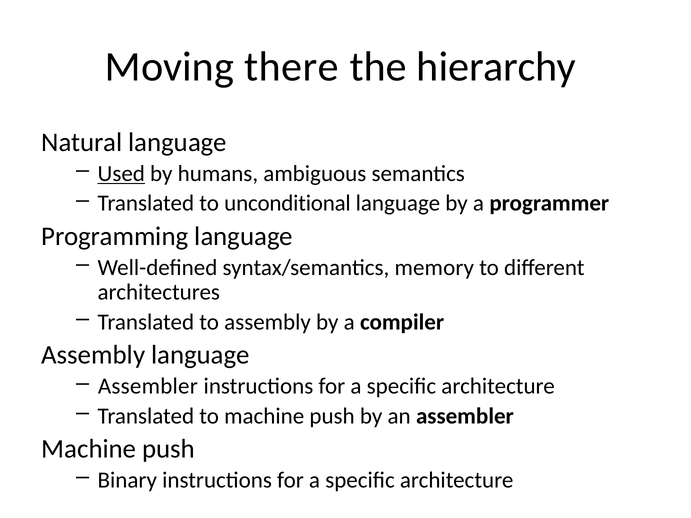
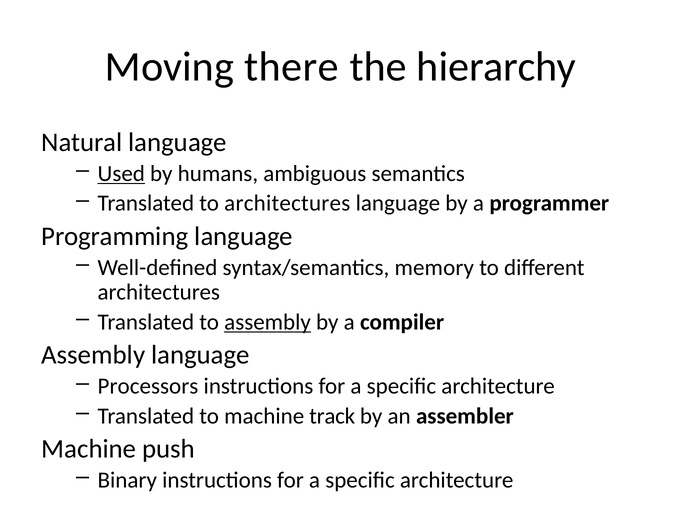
to unconditional: unconditional -> architectures
assembly at (268, 322) underline: none -> present
Assembler at (148, 386): Assembler -> Processors
to machine push: push -> track
